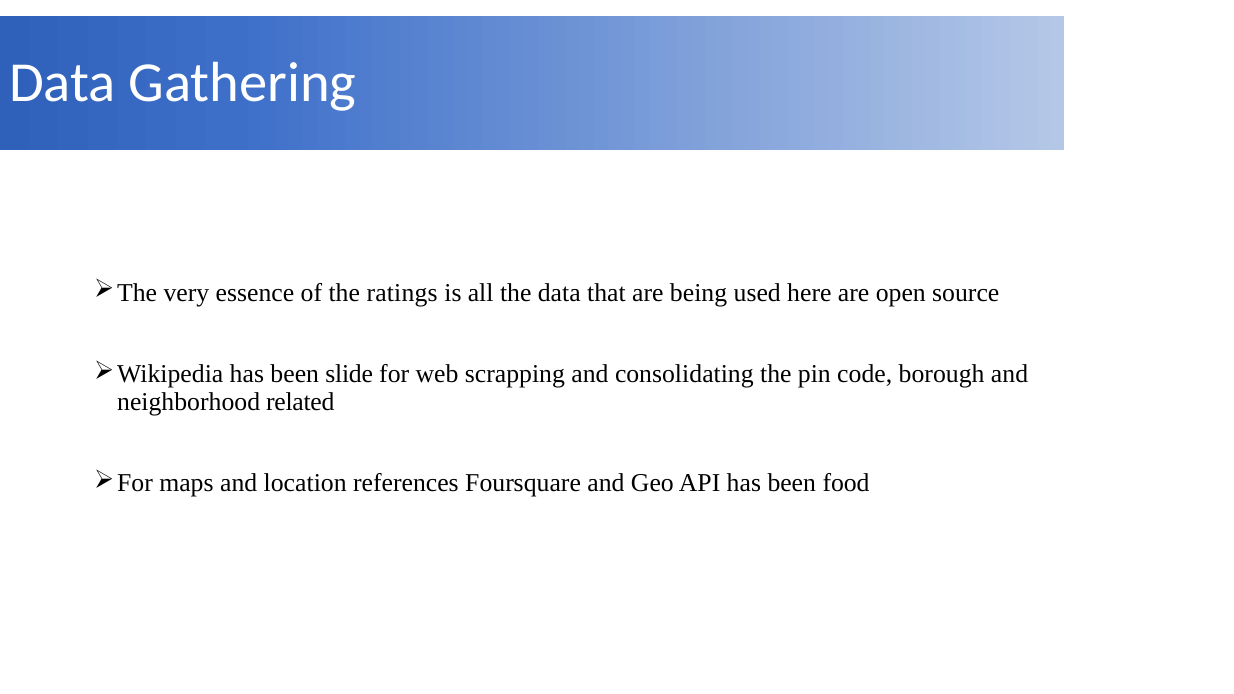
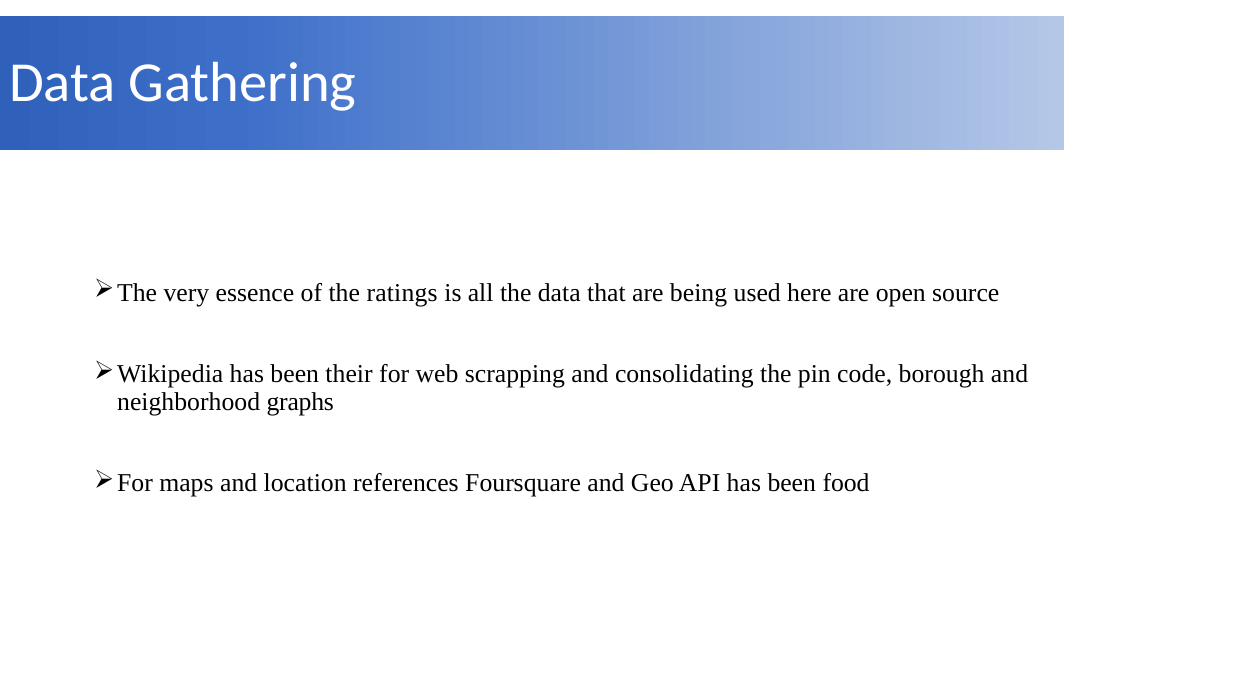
slide: slide -> their
related: related -> graphs
